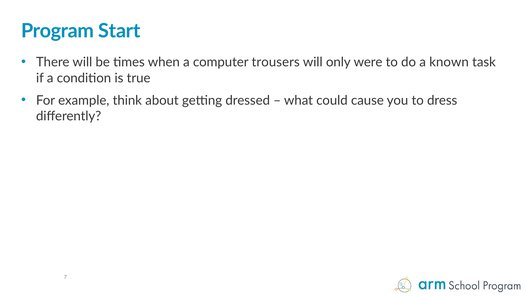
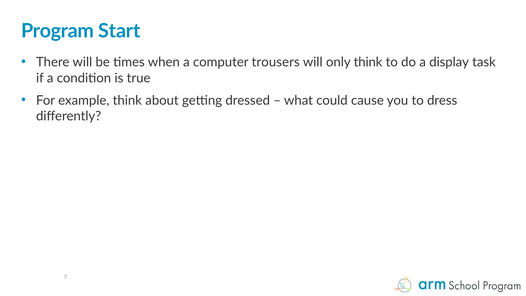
only were: were -> think
known: known -> display
